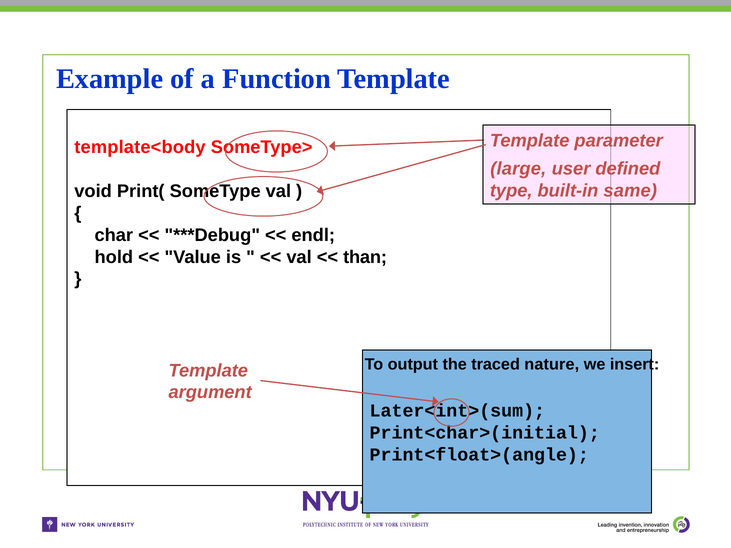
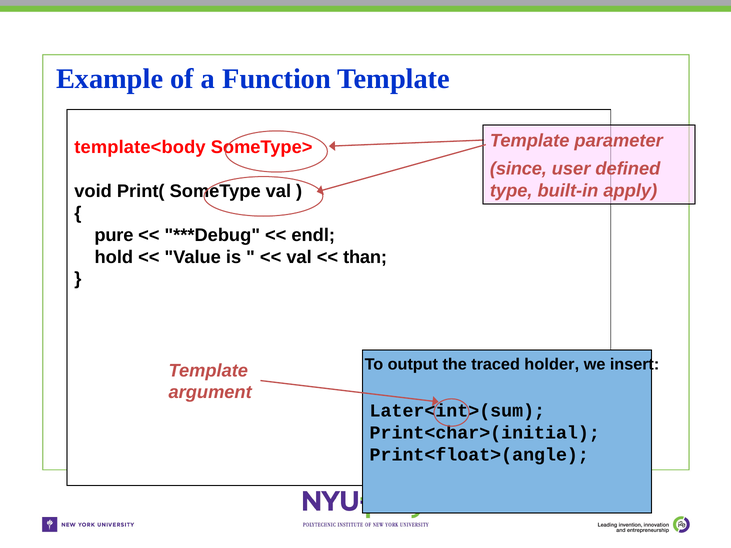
large: large -> since
same: same -> apply
char: char -> pure
nature: nature -> holder
